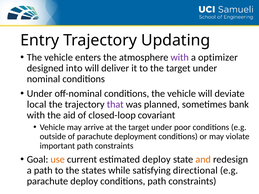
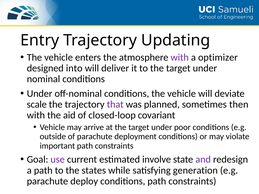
local: local -> scale
bank: bank -> then
use colour: orange -> purple
estimated deploy: deploy -> involve
and colour: orange -> purple
directional: directional -> generation
